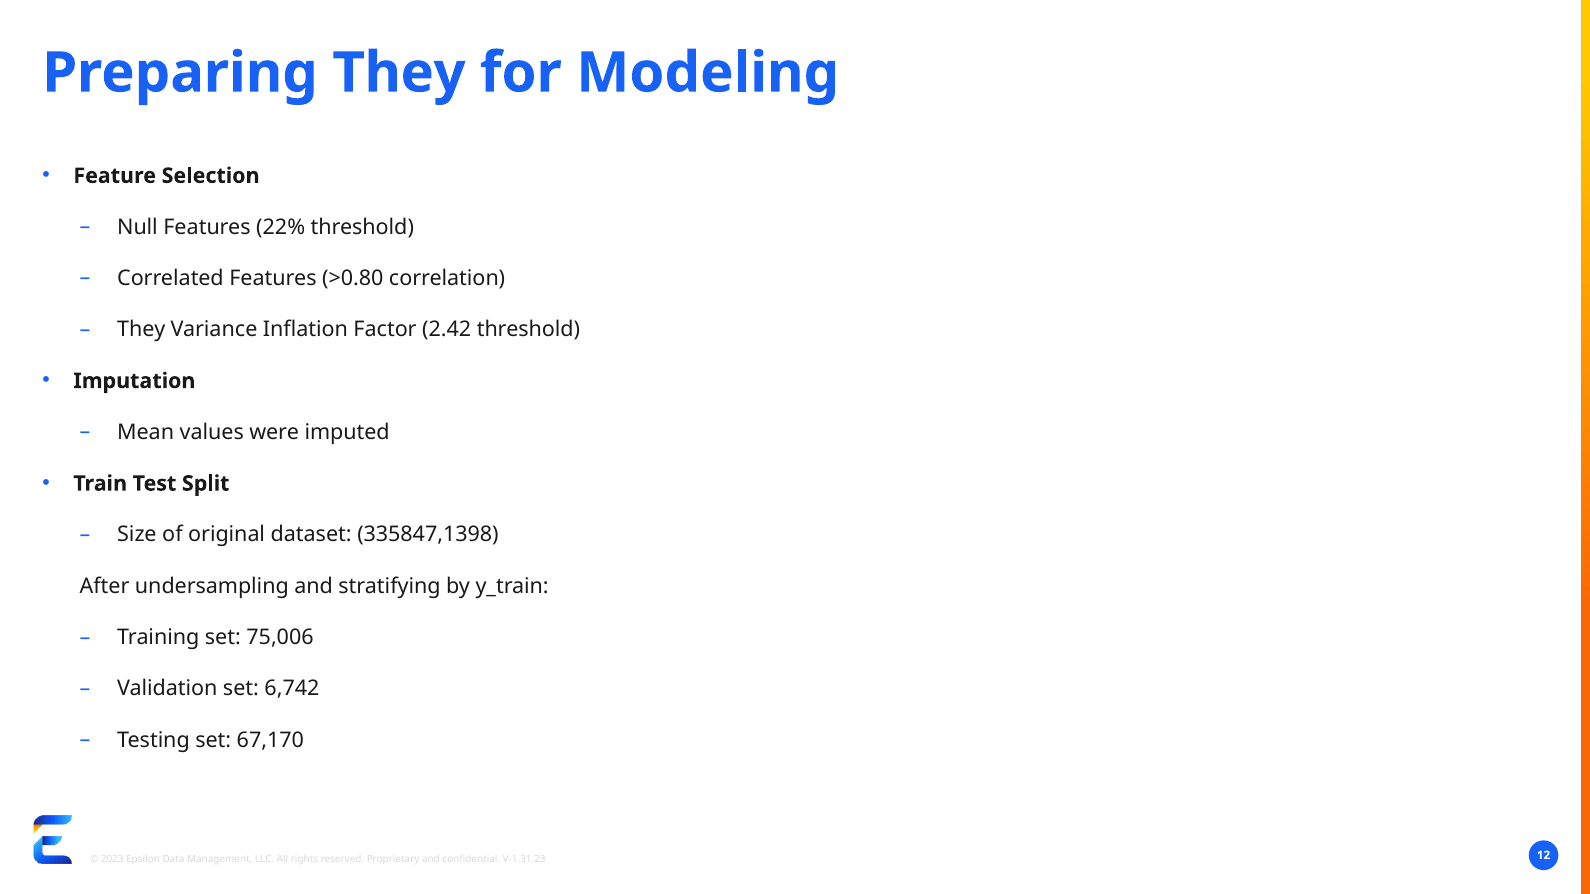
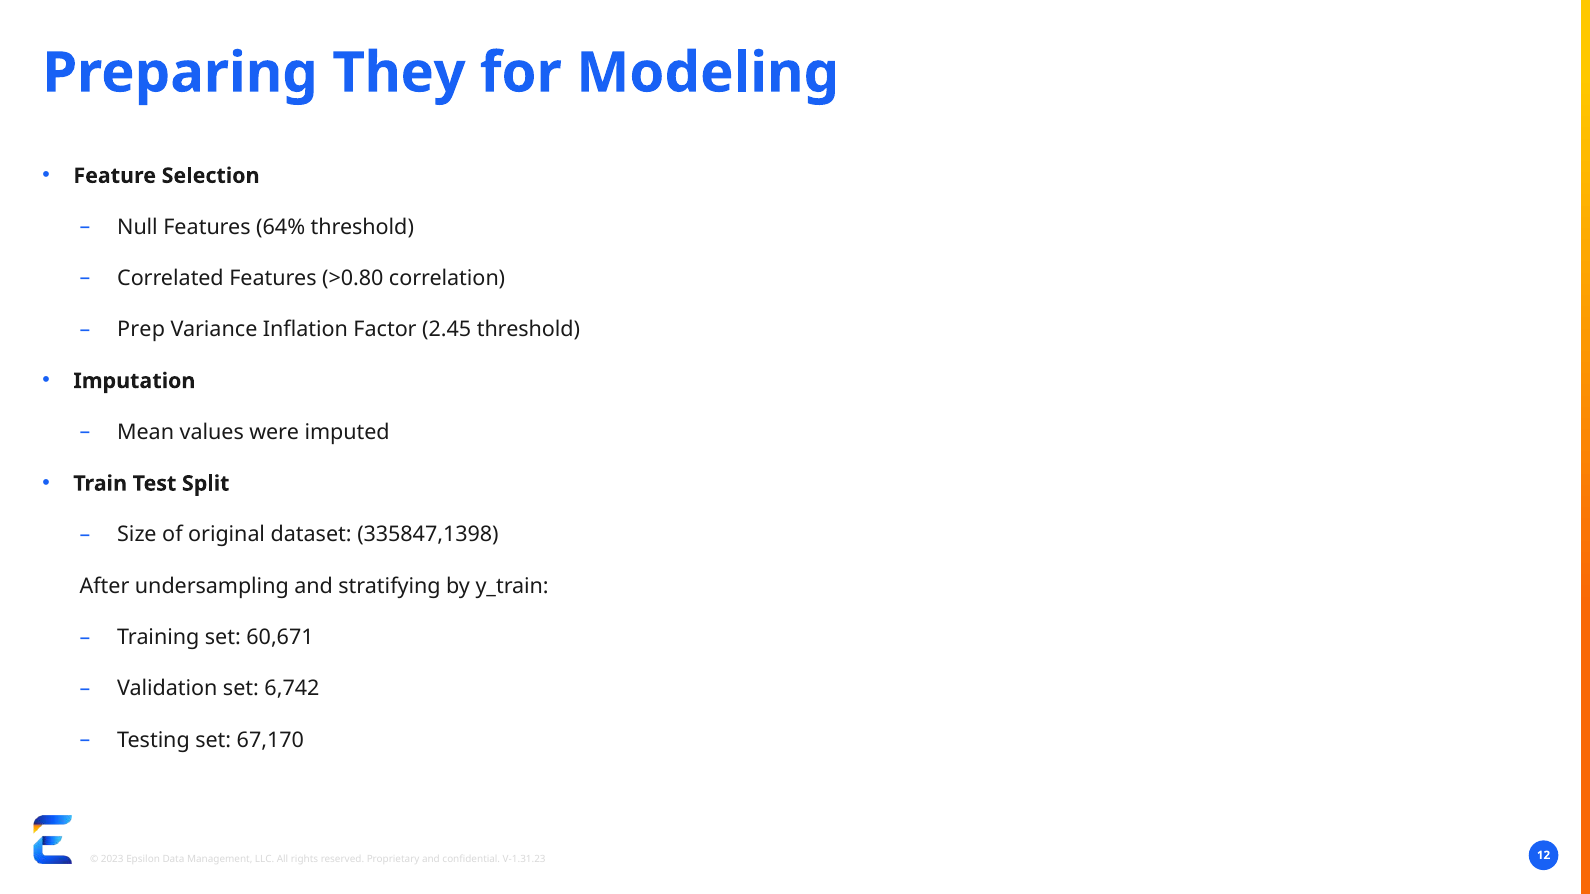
22%: 22% -> 64%
They at (141, 330): They -> Prep
2.42: 2.42 -> 2.45
75,006: 75,006 -> 60,671
